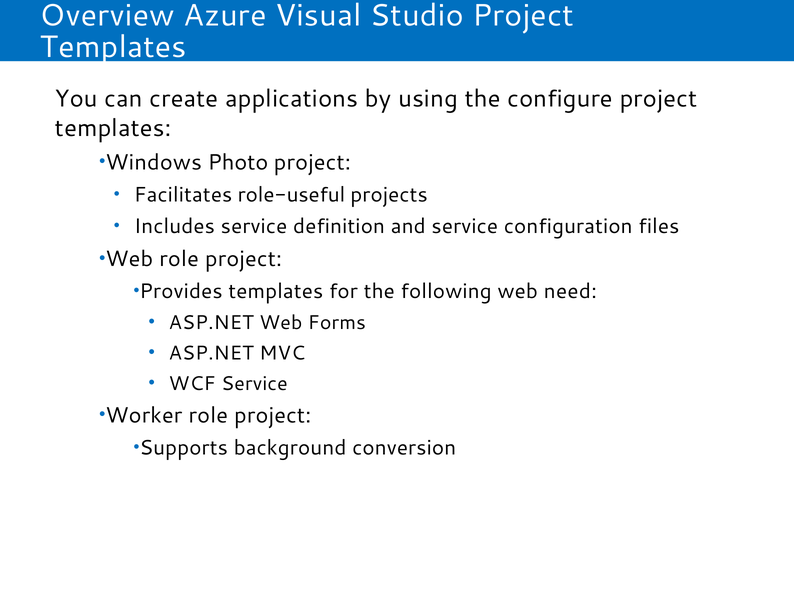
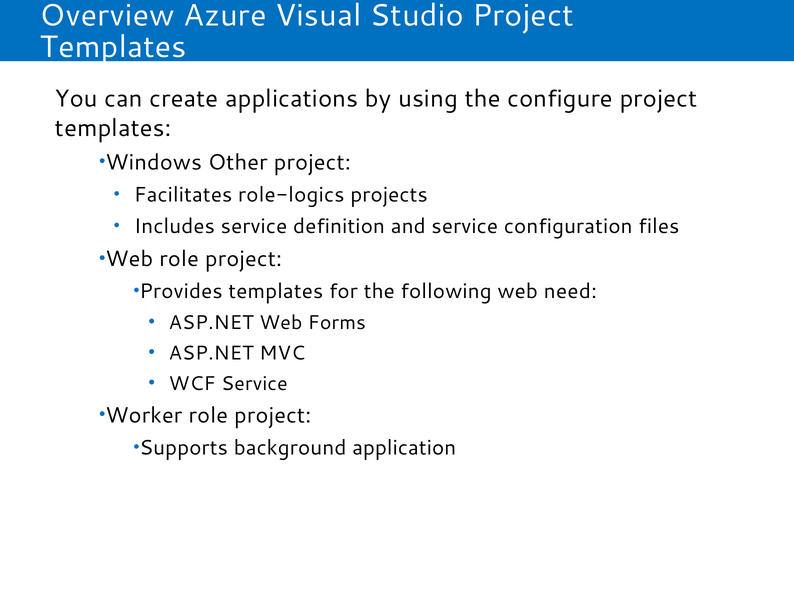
Photo: Photo -> Other
role-useful: role-useful -> role-logics
conversion: conversion -> application
